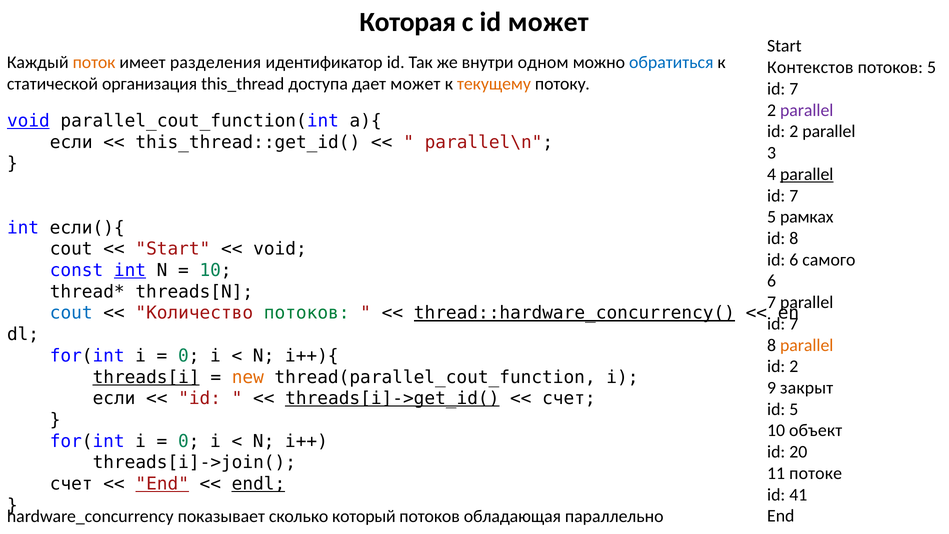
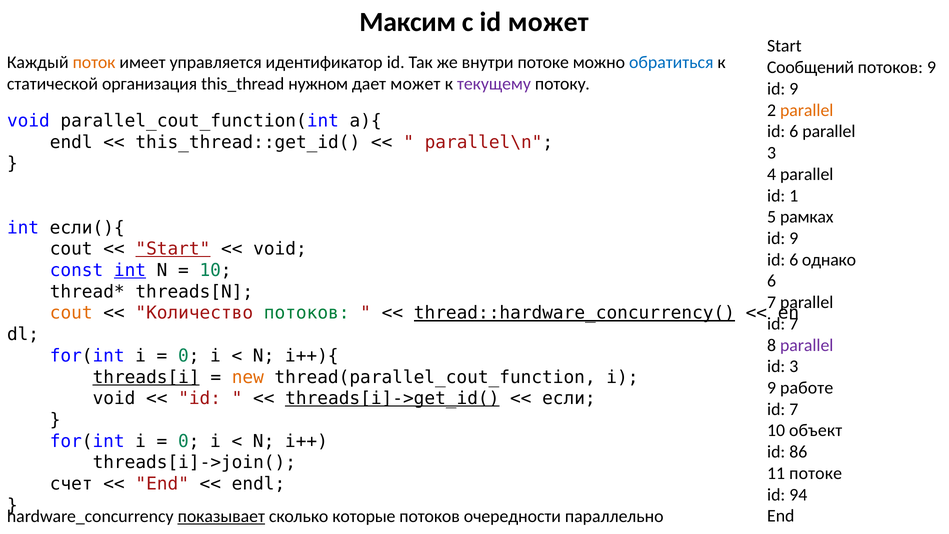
Которая: Которая -> Максим
разделения: разделения -> управляется
внутри одном: одном -> потоке
Контекстов: Контекстов -> Сообщений
потоков 5: 5 -> 9
доступа: доступа -> нужном
текущему colour: orange -> purple
7 at (794, 89): 7 -> 9
parallel at (807, 110) colour: purple -> orange
void at (28, 121) underline: present -> none
2 at (794, 132): 2 -> 6
если at (71, 142): если -> endl
parallel at (807, 174) underline: present -> none
7 at (794, 196): 7 -> 1
8 at (794, 238): 8 -> 9
Start at (173, 249) underline: none -> present
самого: самого -> однако
cout at (71, 313) colour: blue -> orange
parallel at (807, 345) colour: orange -> purple
2 at (794, 366): 2 -> 3
закрыт: закрыт -> работе
если at (114, 398): если -> void
счет at (569, 398): счет -> если
5 at (794, 409): 5 -> 7
20: 20 -> 86
End at (162, 484) underline: present -> none
endl at (258, 484) underline: present -> none
41: 41 -> 94
показывает underline: none -> present
который: который -> которые
обладающая: обладающая -> очередности
